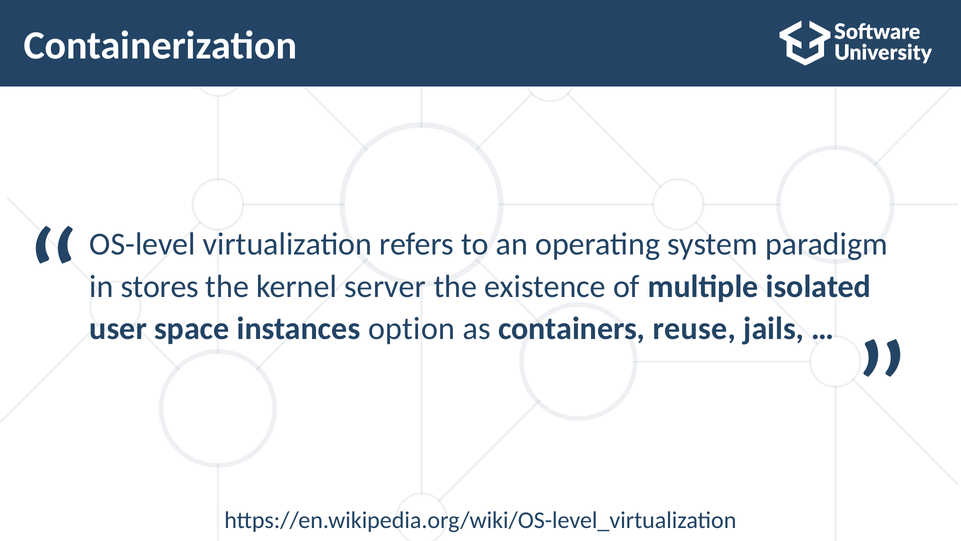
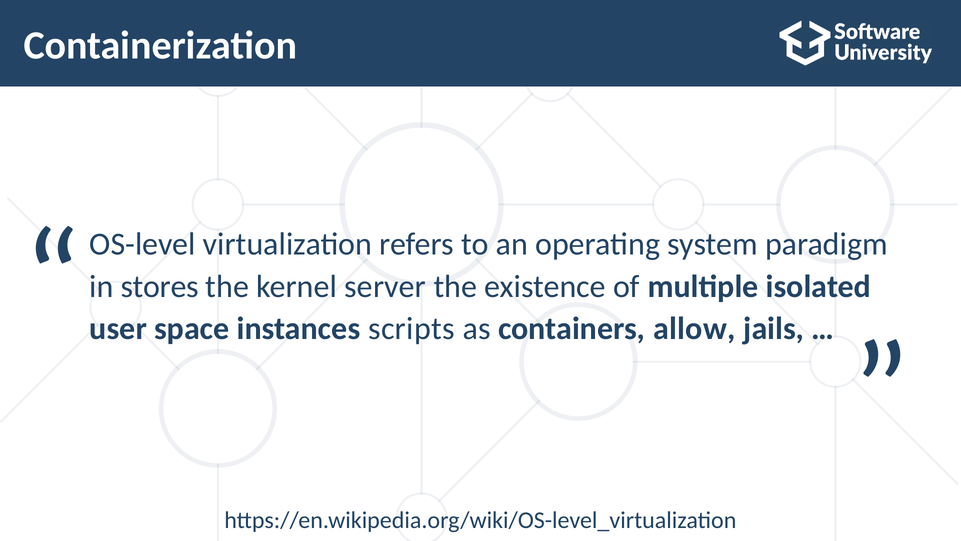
option: option -> scripts
reuse: reuse -> allow
